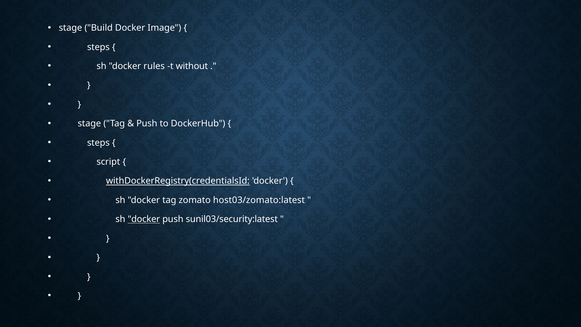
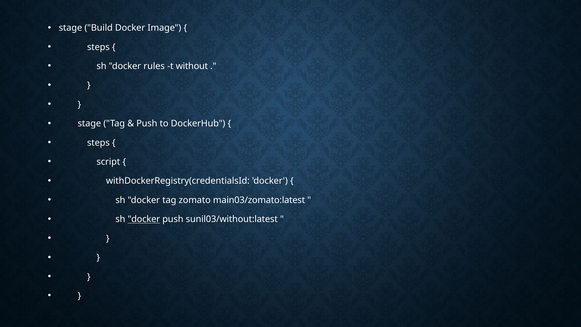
withDockerRegistry(credentialsId underline: present -> none
host03/zomato:latest: host03/zomato:latest -> main03/zomato:latest
sunil03/security:latest: sunil03/security:latest -> sunil03/without:latest
